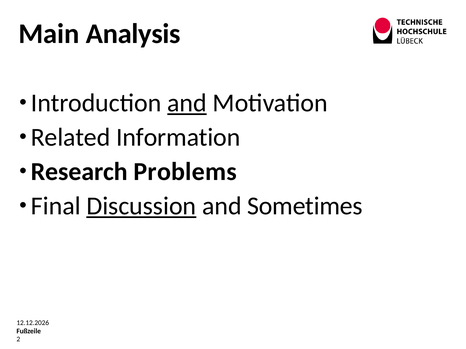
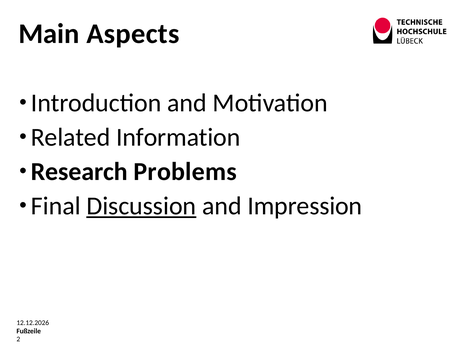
Analysis: Analysis -> Aspects
and at (187, 103) underline: present -> none
Sometimes: Sometimes -> Impression
